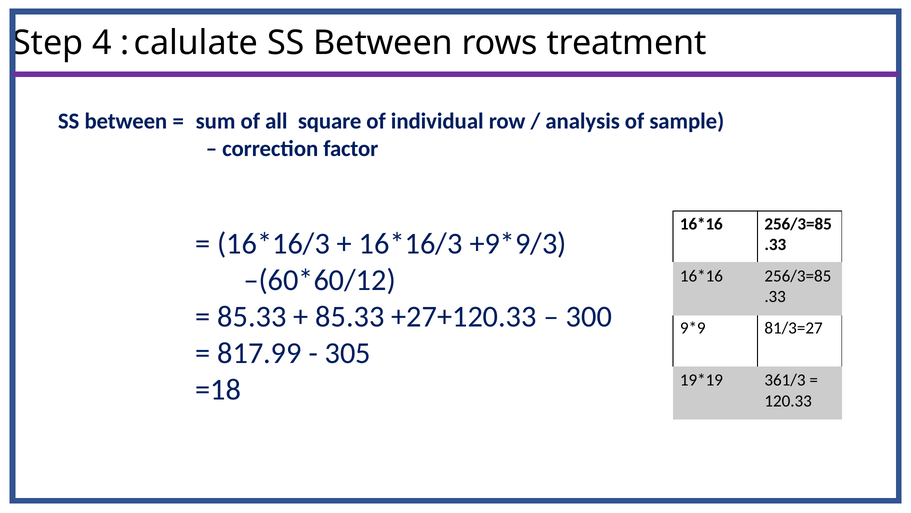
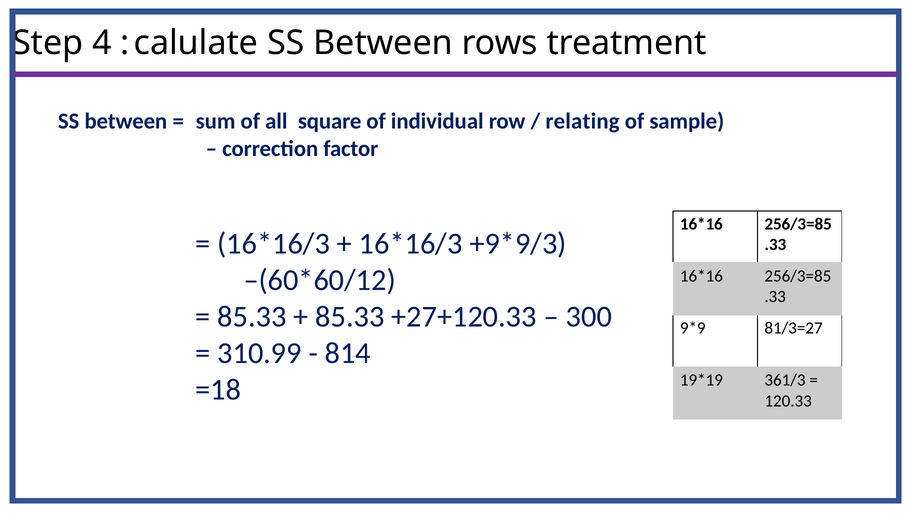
analysis: analysis -> relating
817.99: 817.99 -> 310.99
305: 305 -> 814
